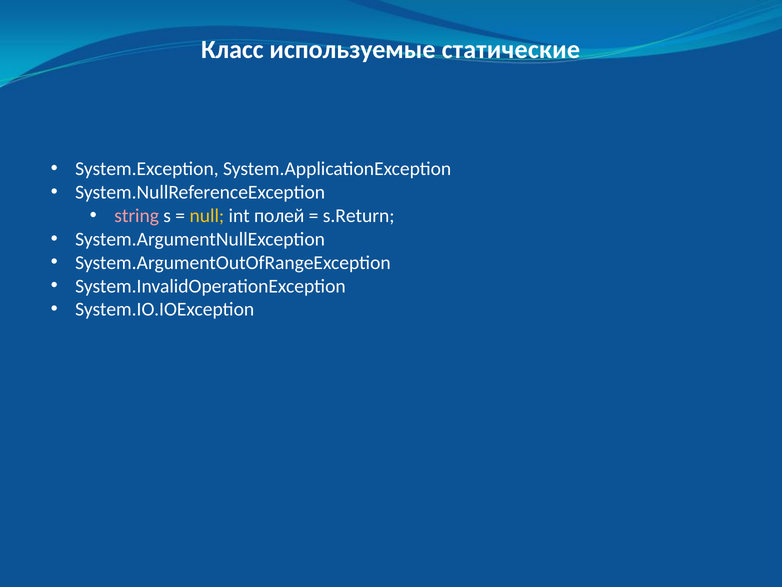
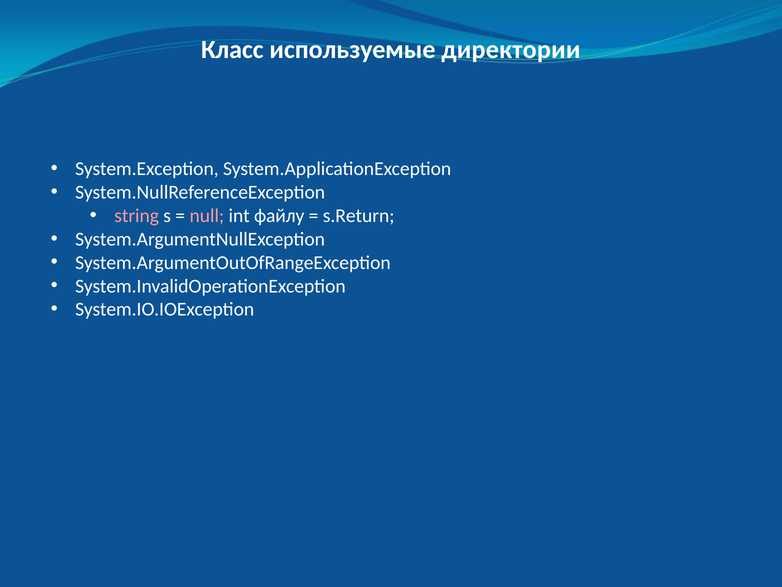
статические: статические -> директории
null colour: yellow -> pink
полей: полей -> файлу
